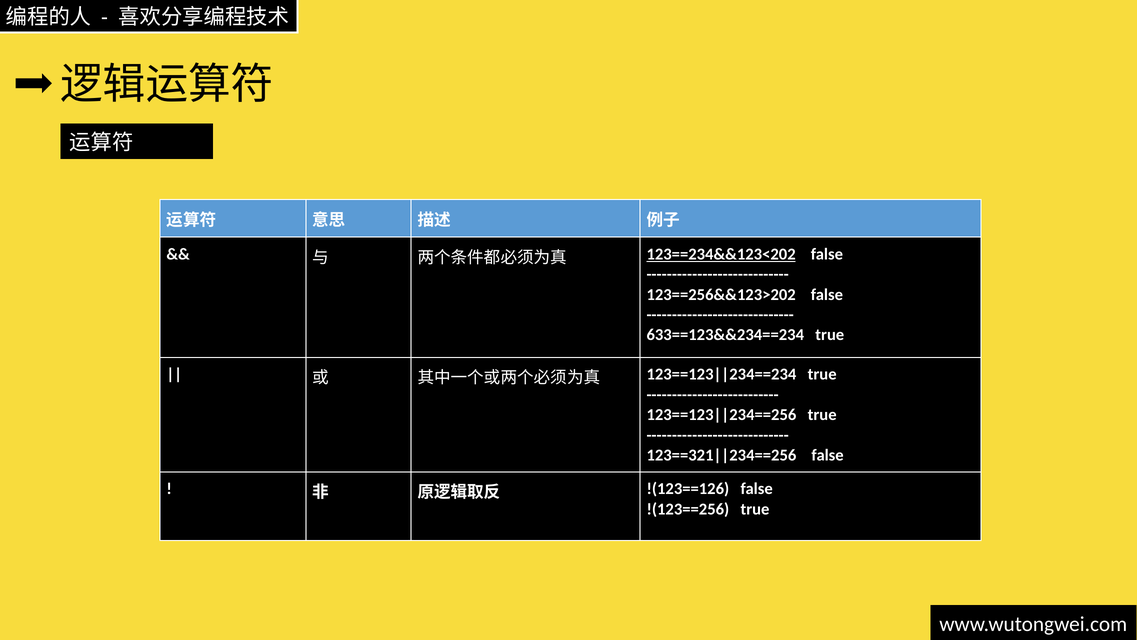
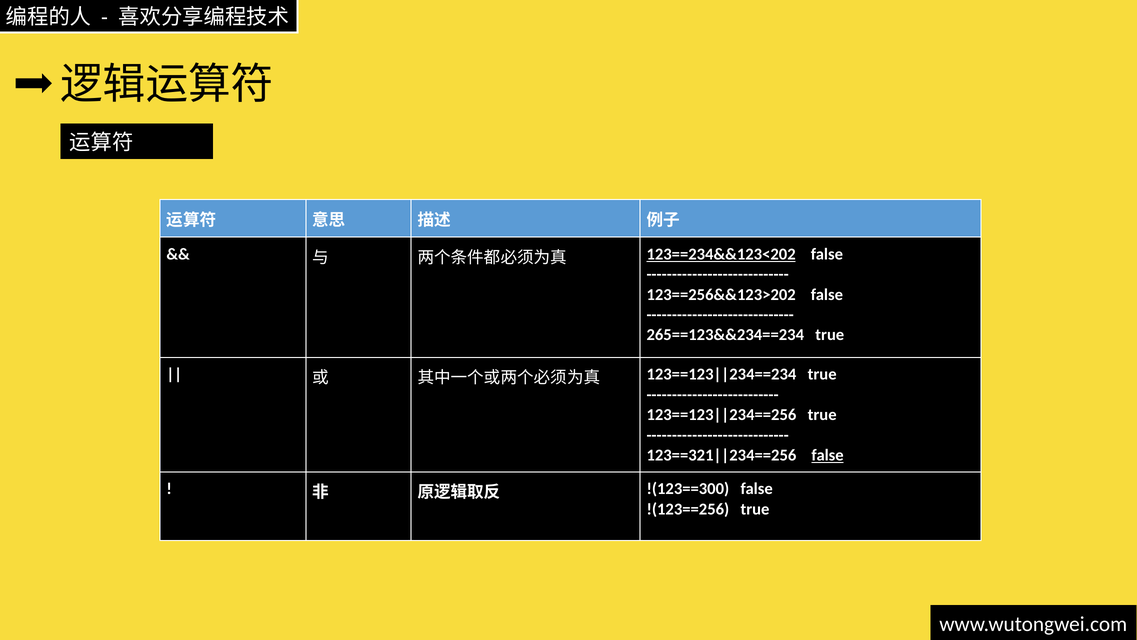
633==123&&234==234: 633==123&&234==234 -> 265==123&&234==234
false at (828, 455) underline: none -> present
!(123==126: !(123==126 -> !(123==300
